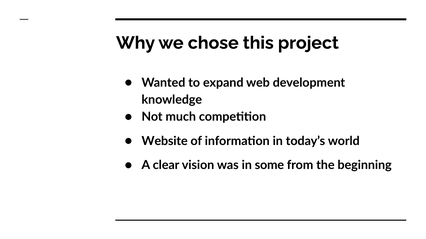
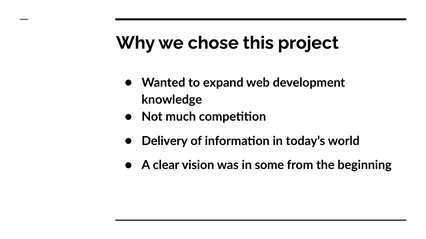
Website: Website -> Delivery
